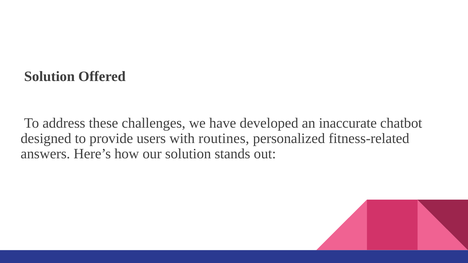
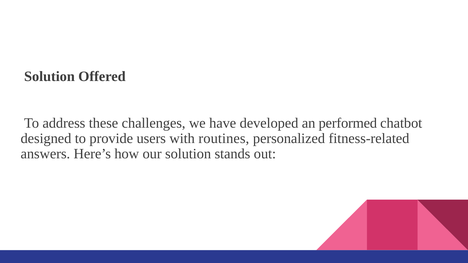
inaccurate: inaccurate -> performed
